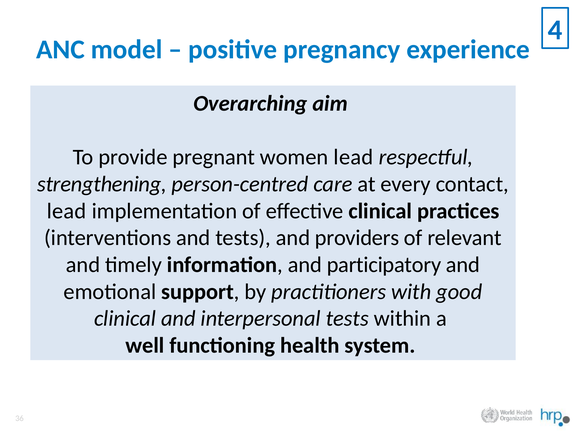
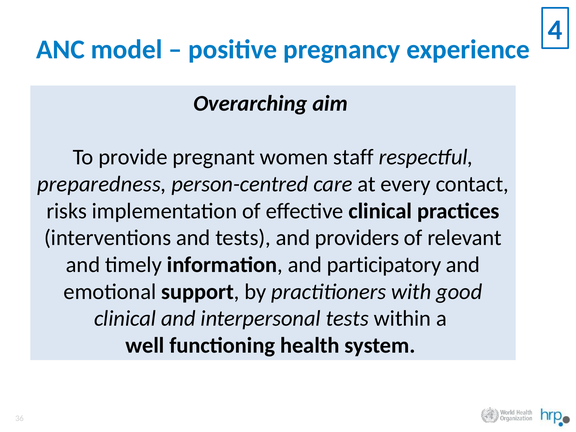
women lead: lead -> staff
strengthening: strengthening -> preparedness
lead at (67, 211): lead -> risks
